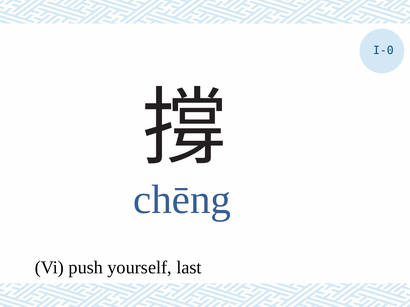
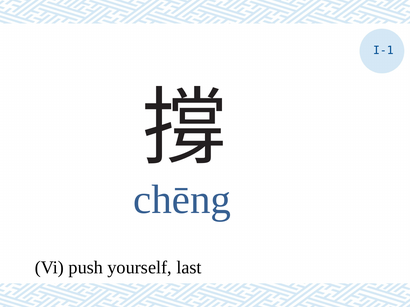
I-0: I-0 -> I-1
